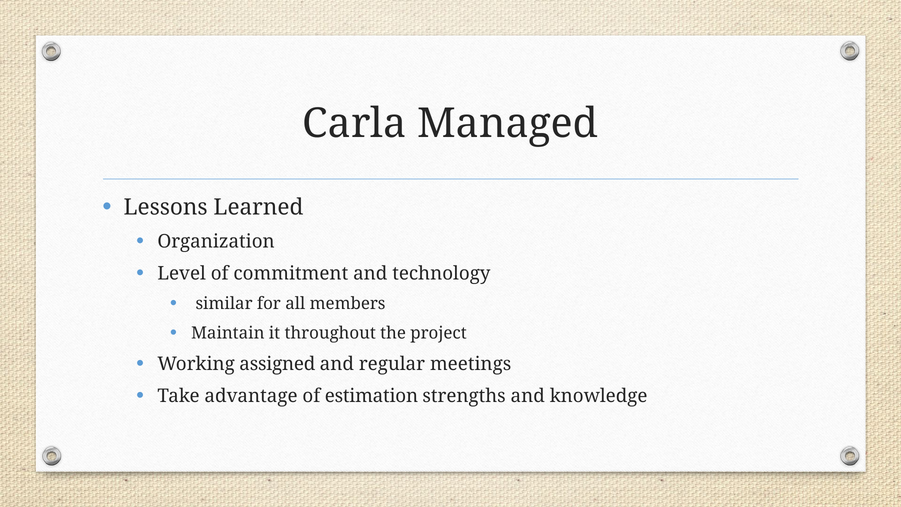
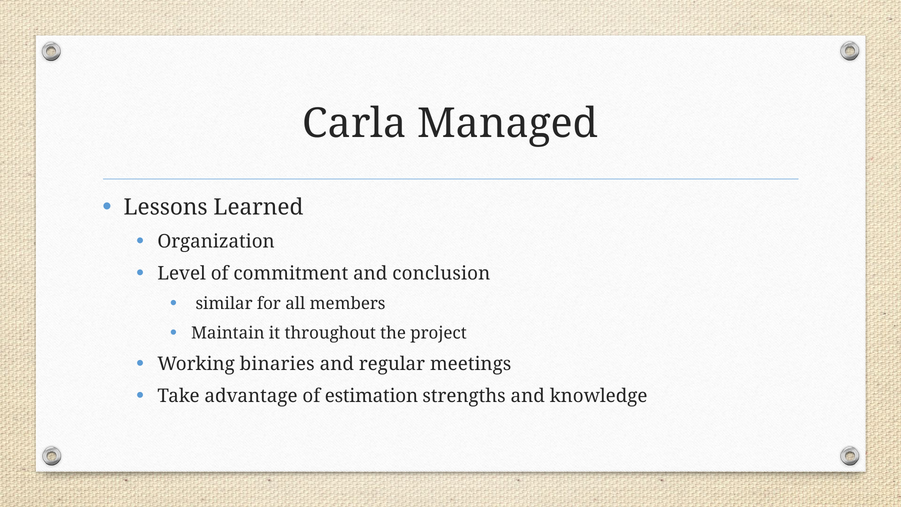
technology: technology -> conclusion
assigned: assigned -> binaries
